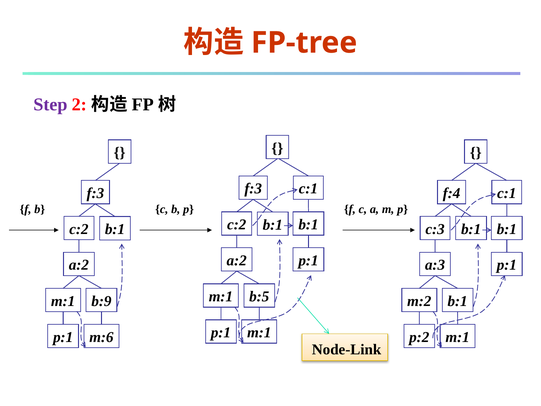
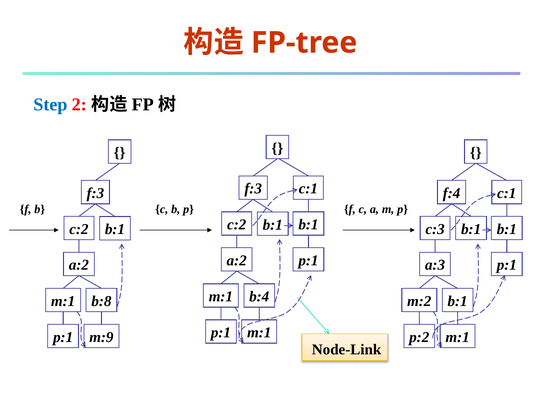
Step colour: purple -> blue
b:5: b:5 -> b:4
b:9: b:9 -> b:8
m:6: m:6 -> m:9
